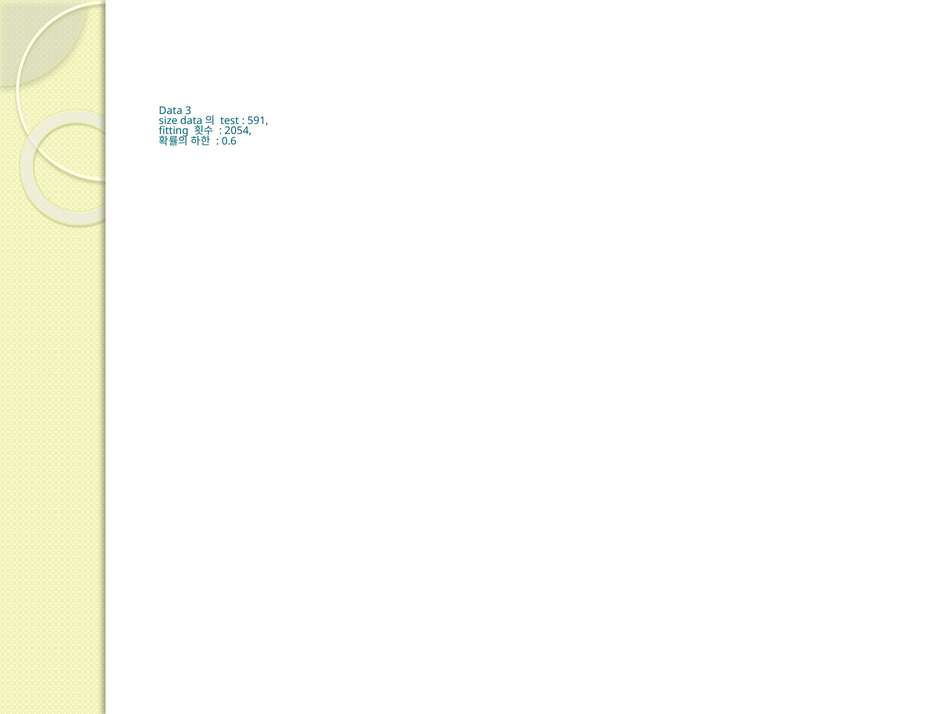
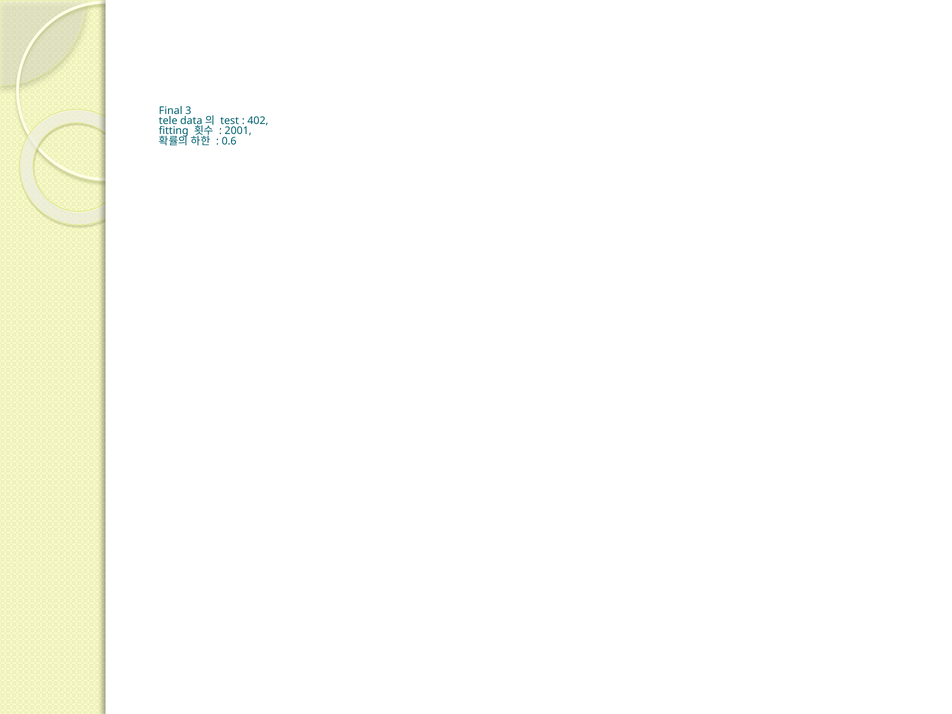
Data at (171, 111): Data -> Final
size: size -> tele
591: 591 -> 402
2054: 2054 -> 2001
